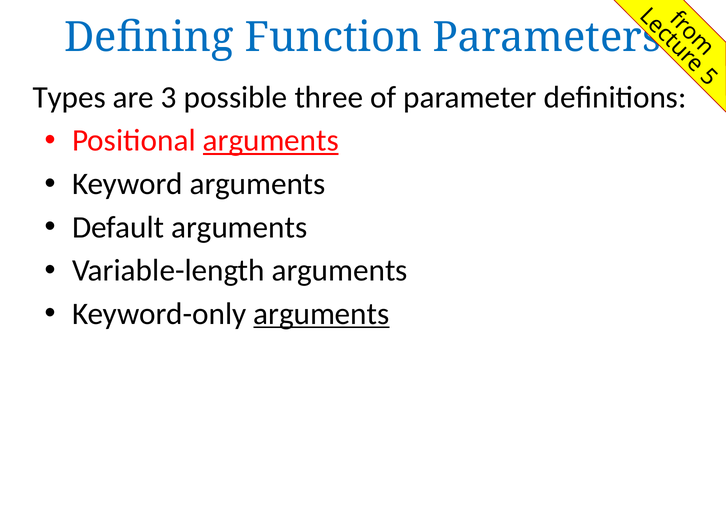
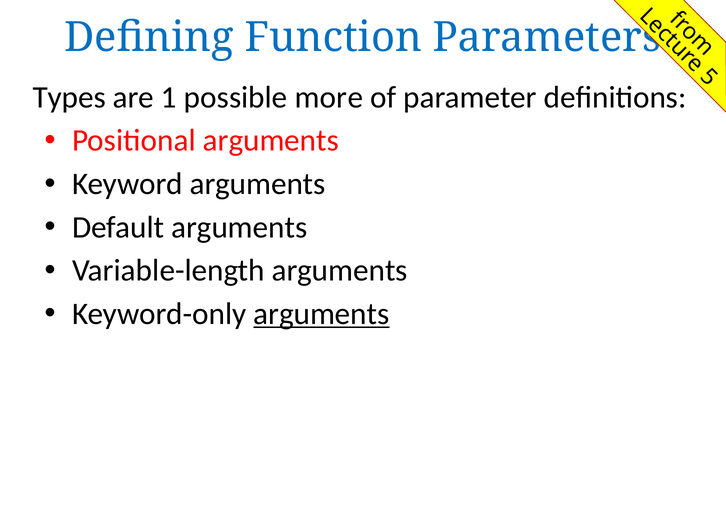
3: 3 -> 1
three: three -> more
arguments at (271, 141) underline: present -> none
